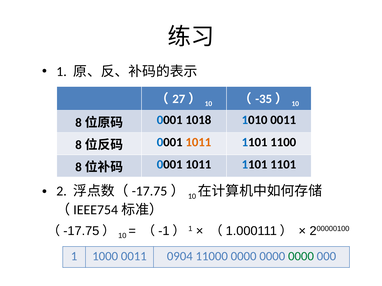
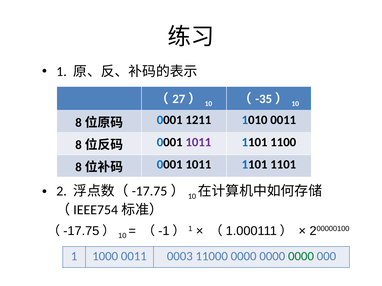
1018: 1018 -> 1211
1011 at (198, 142) colour: orange -> purple
0904: 0904 -> 0003
